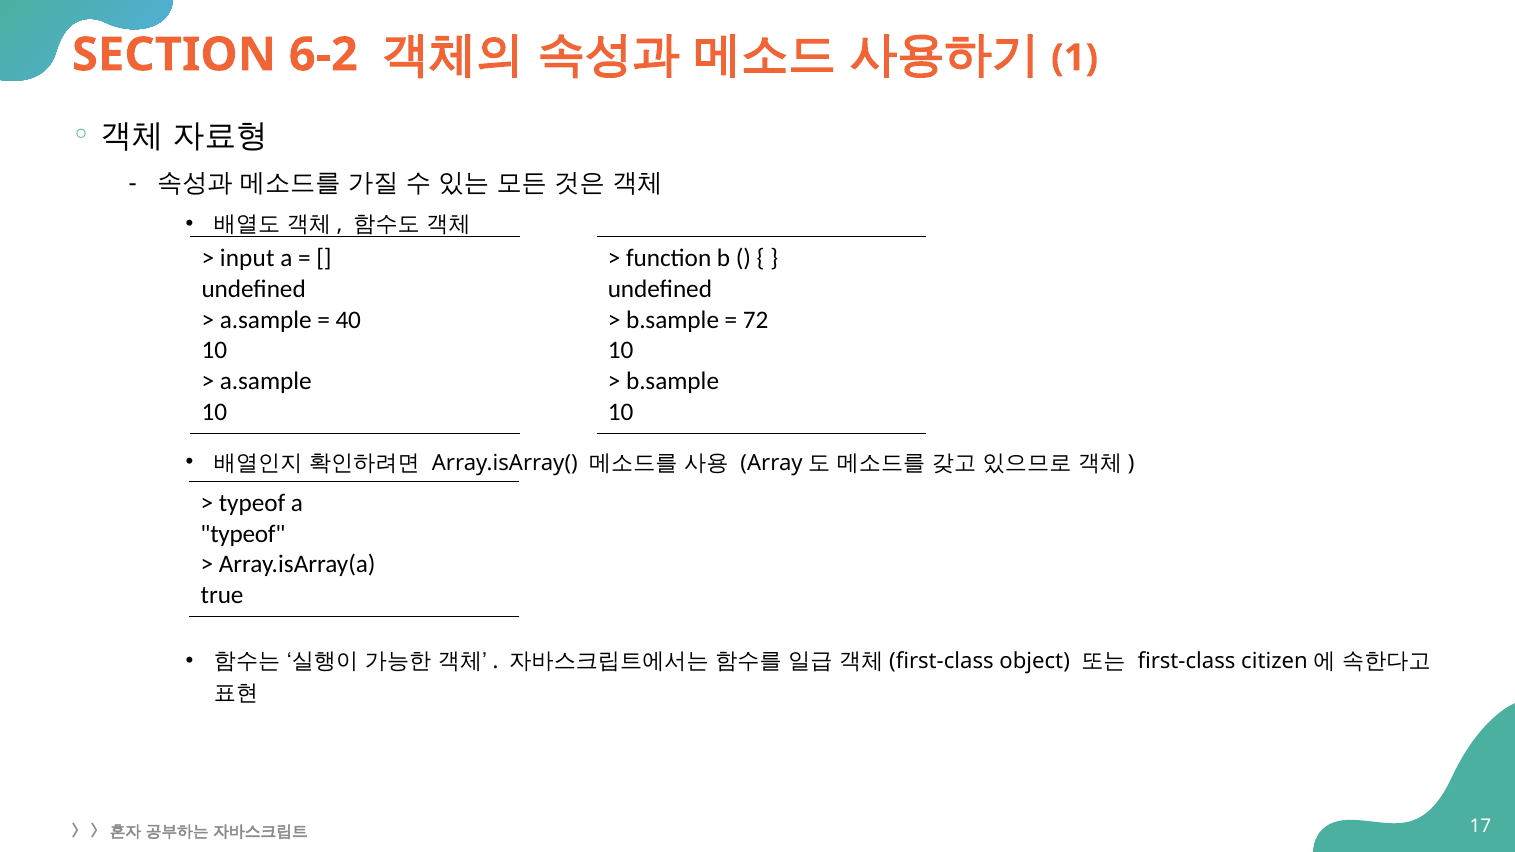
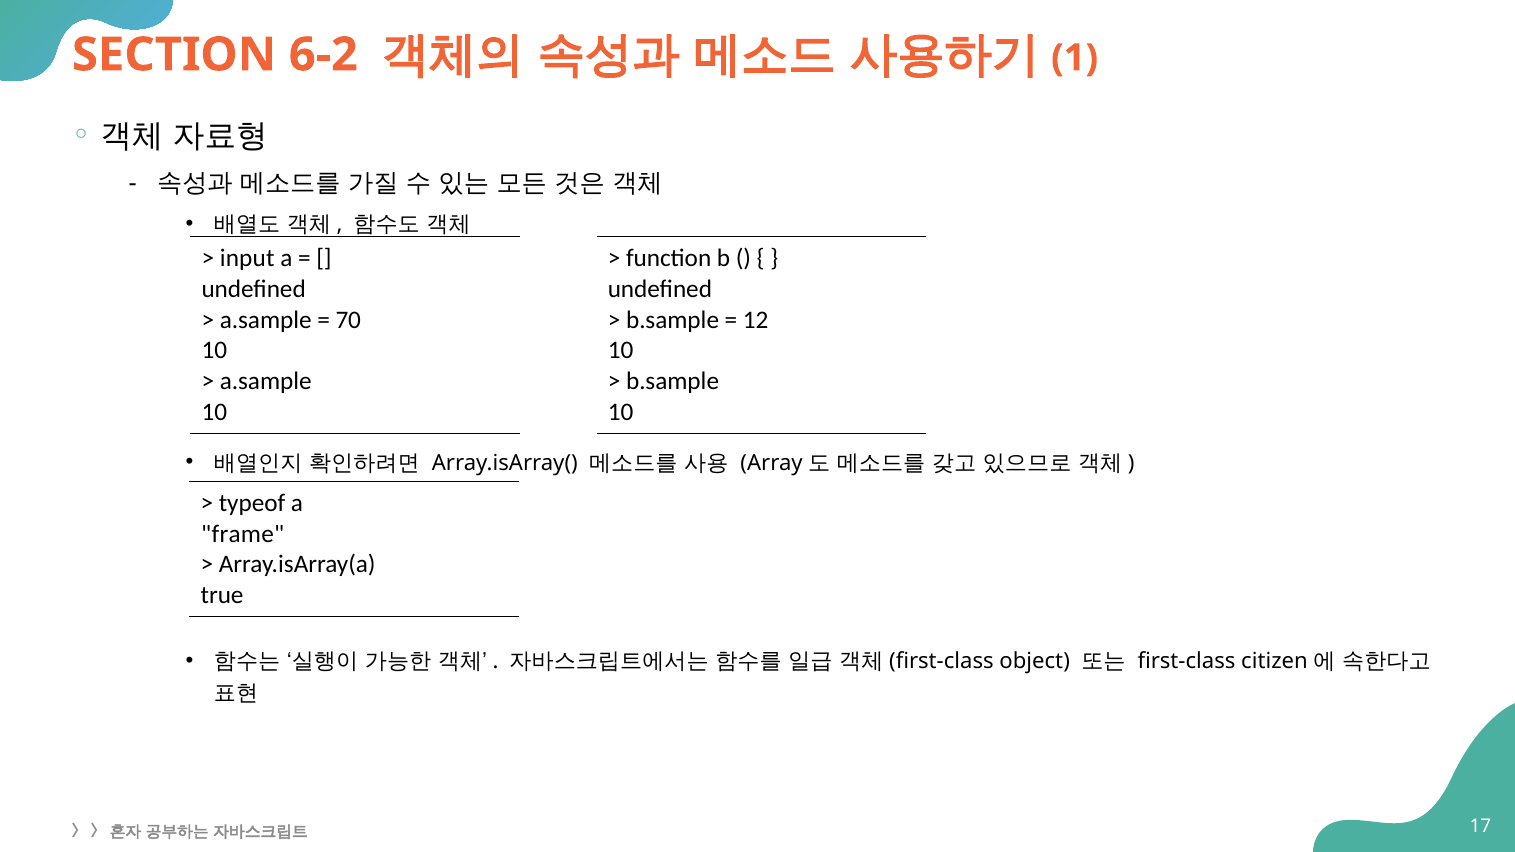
40: 40 -> 70
72: 72 -> 12
typeof at (243, 534): typeof -> frame
